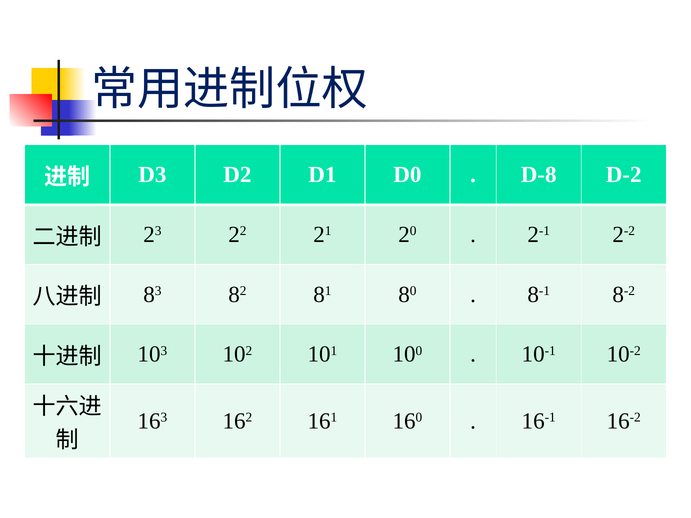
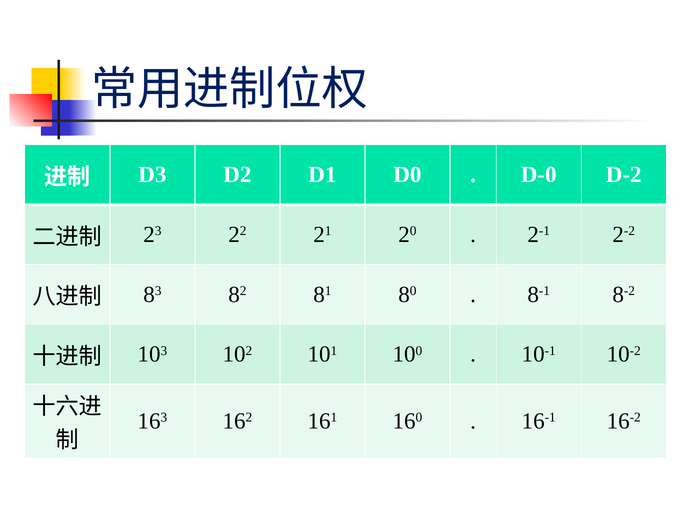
D-8: D-8 -> D-0
